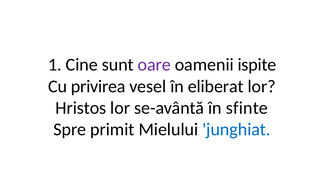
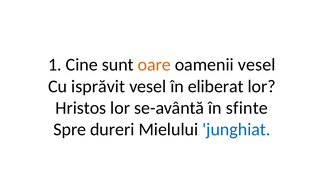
oare colour: purple -> orange
oamenii ispite: ispite -> vesel
privirea: privirea -> isprăvit
primit: primit -> dureri
